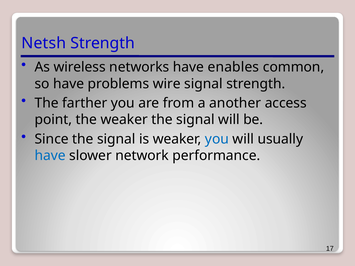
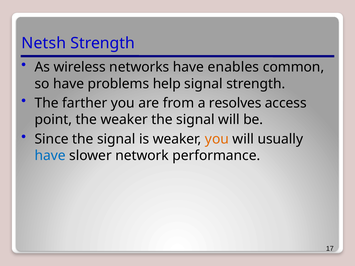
wire: wire -> help
another: another -> resolves
you at (217, 139) colour: blue -> orange
